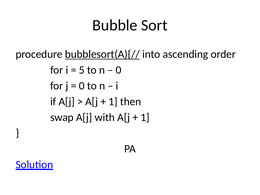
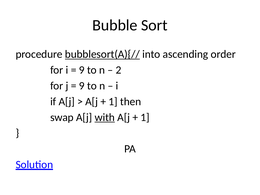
5 at (82, 70): 5 -> 9
0 at (118, 70): 0 -> 2
0 at (82, 86): 0 -> 9
with underline: none -> present
